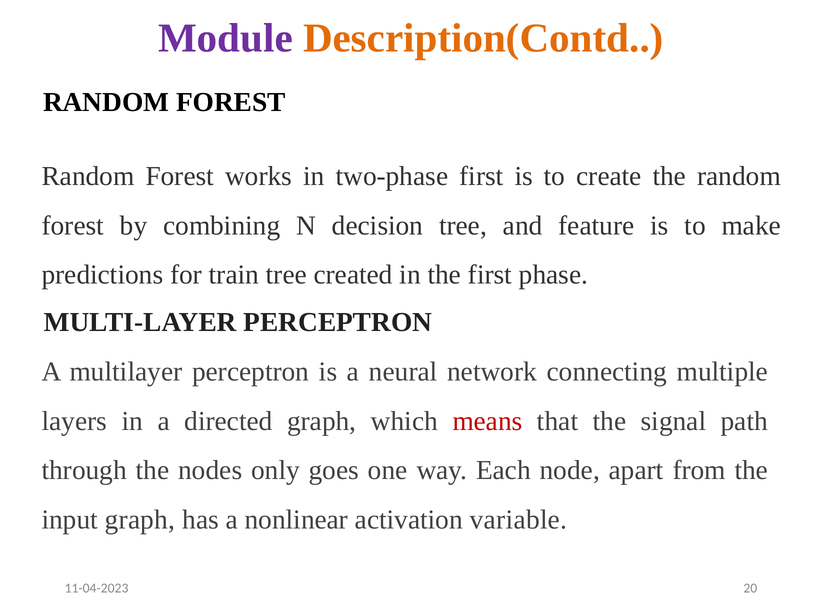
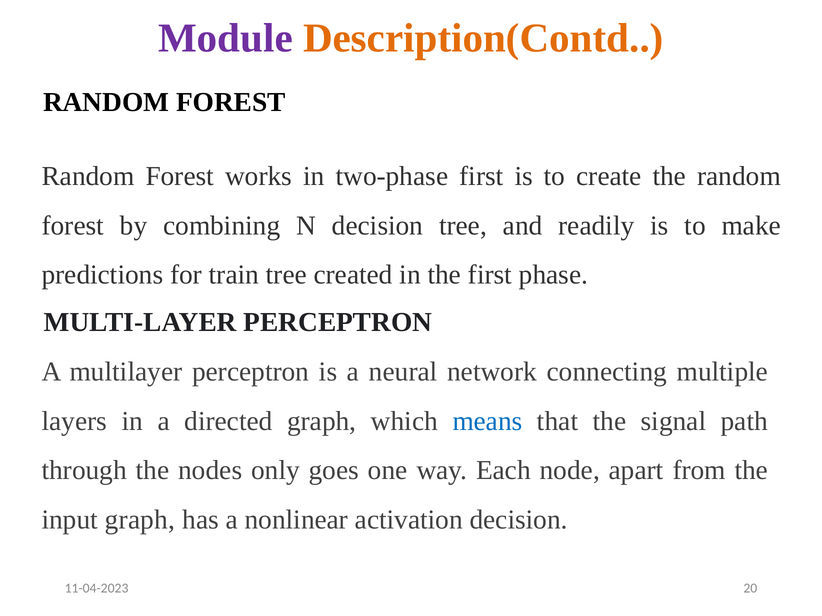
feature: feature -> readily
means colour: red -> blue
activation variable: variable -> decision
